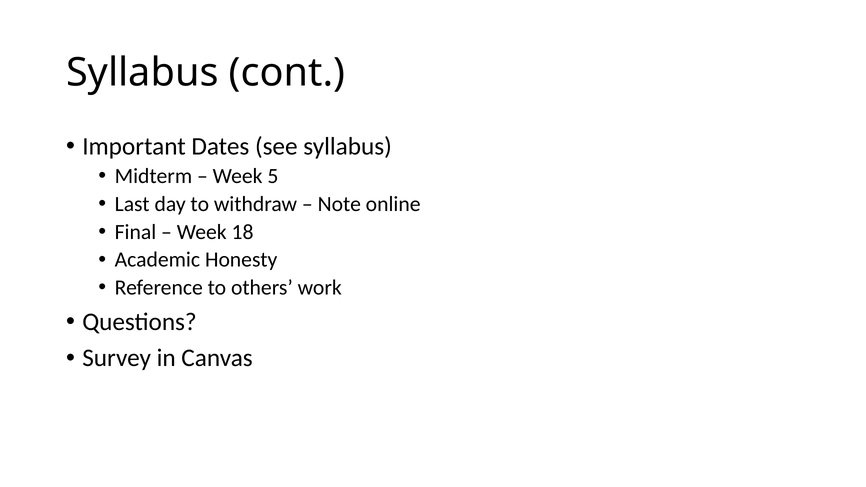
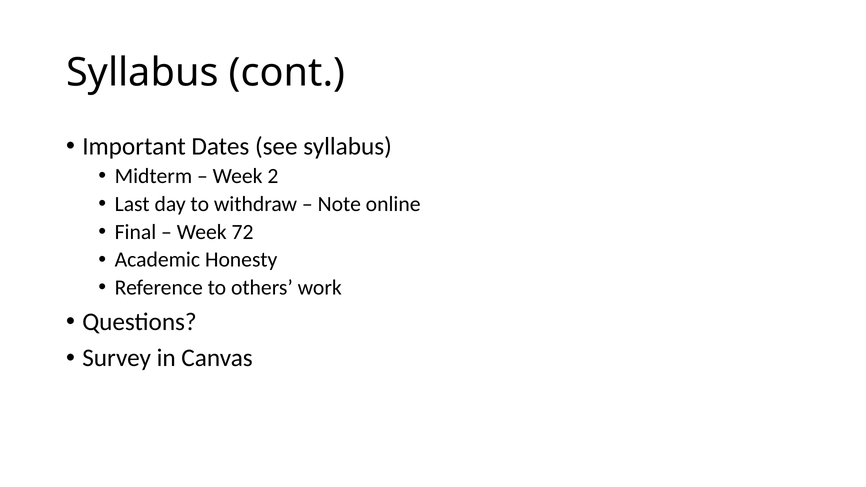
5: 5 -> 2
18: 18 -> 72
